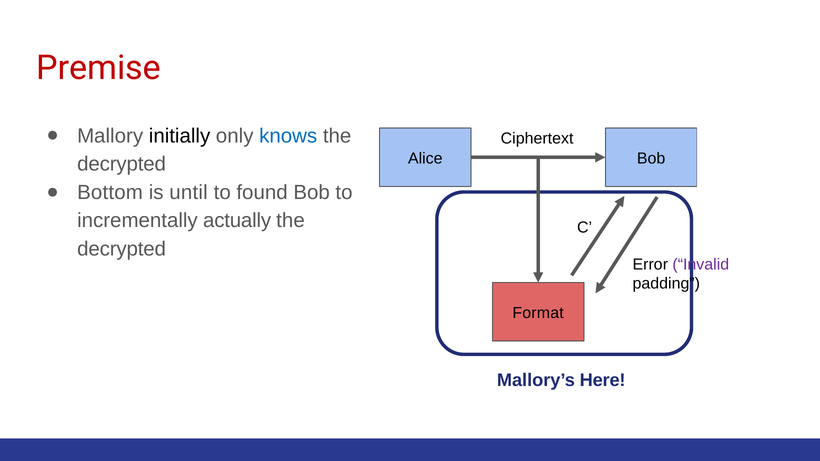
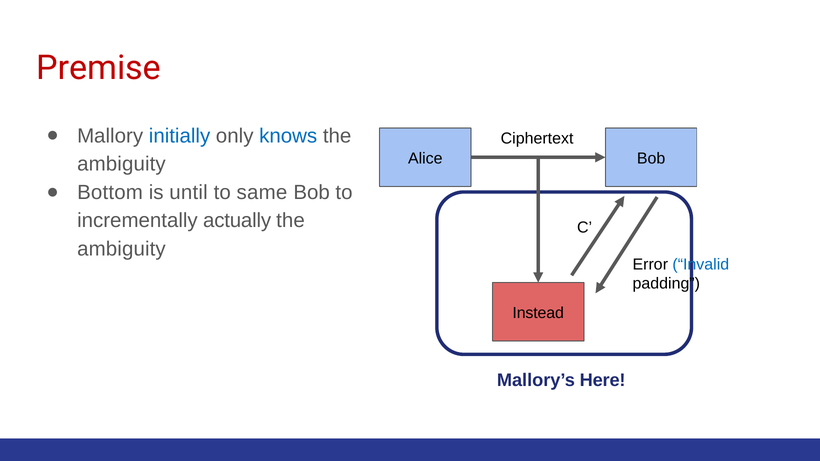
initially colour: black -> blue
decrypted at (122, 164): decrypted -> ambiguity
found: found -> same
decrypted at (122, 249): decrypted -> ambiguity
Invalid colour: purple -> blue
Format: Format -> Instead
